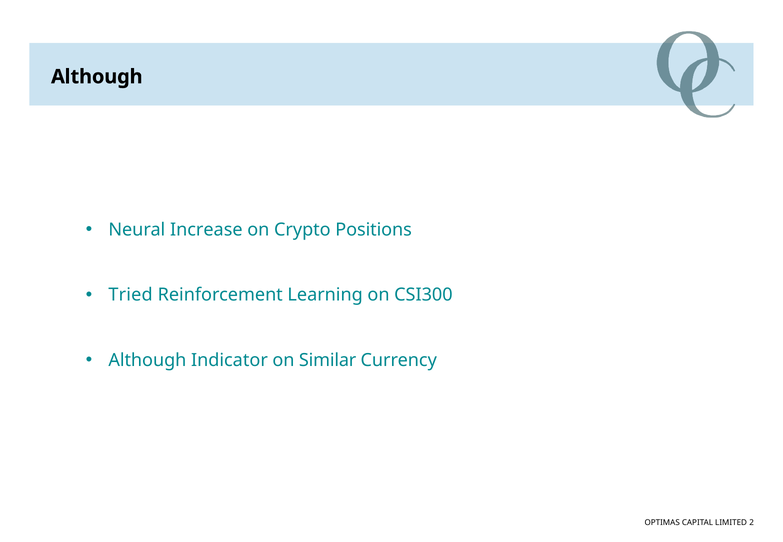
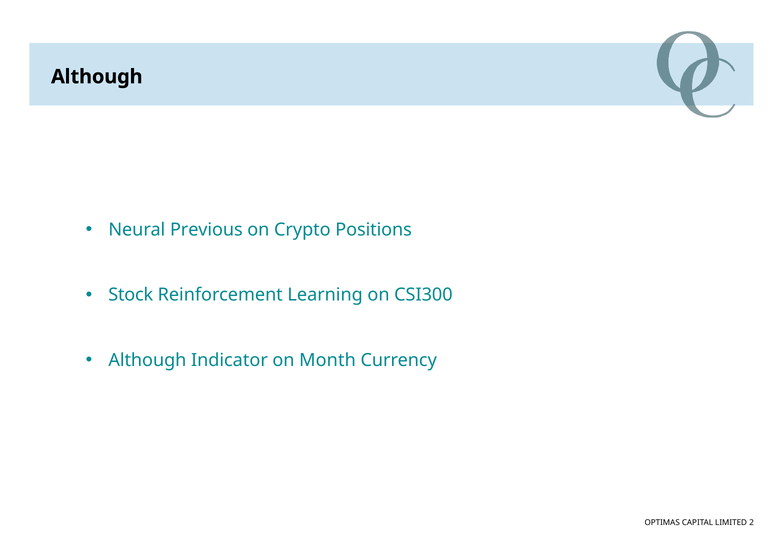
Increase: Increase -> Previous
Tried: Tried -> Stock
Similar: Similar -> Month
